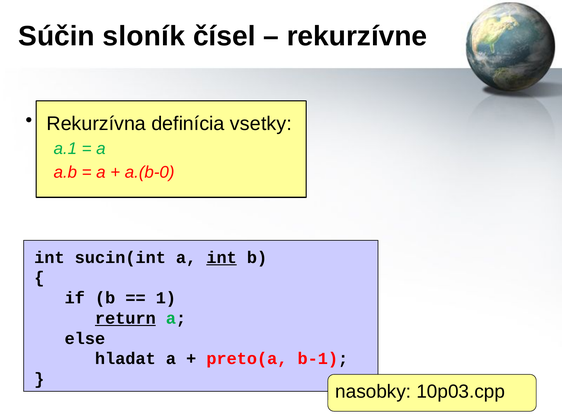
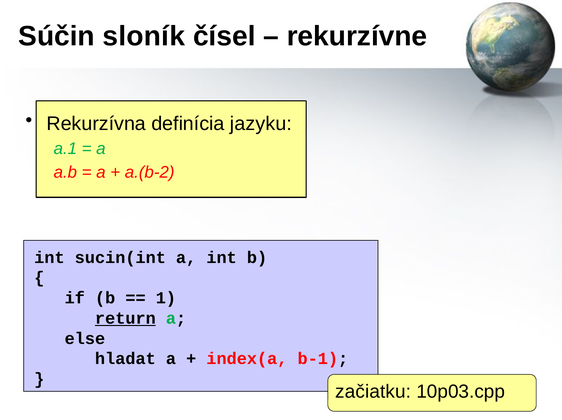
vsetky: vsetky -> jazyku
a.(b-0: a.(b-0 -> a.(b-2
int at (222, 258) underline: present -> none
preto(a: preto(a -> index(a
nasobky: nasobky -> začiatku
